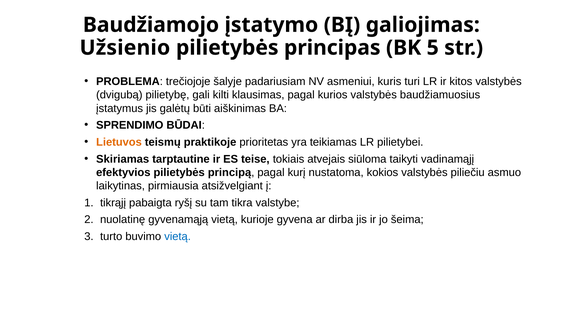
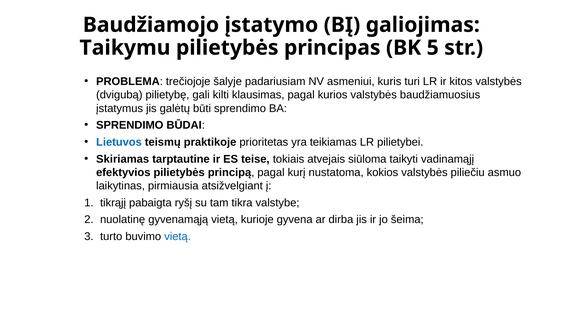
Užsienio: Užsienio -> Taikymu
būti aiškinimas: aiškinimas -> sprendimo
Lietuvos colour: orange -> blue
